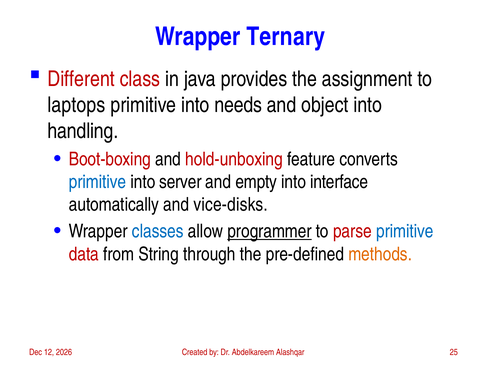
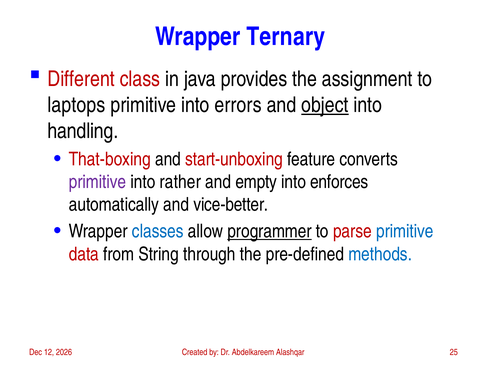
needs: needs -> errors
object underline: none -> present
Boot-boxing: Boot-boxing -> That-boxing
hold-unboxing: hold-unboxing -> start-unboxing
primitive at (98, 182) colour: blue -> purple
server: server -> rather
interface: interface -> enforces
vice-disks: vice-disks -> vice-better
methods colour: orange -> blue
